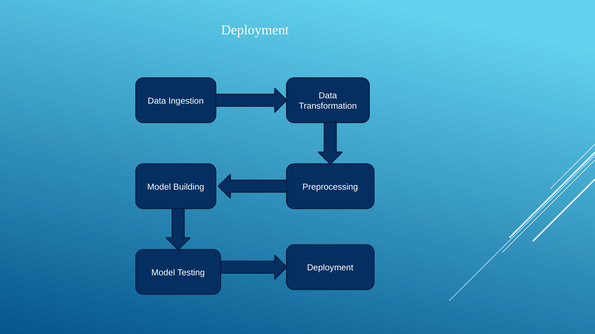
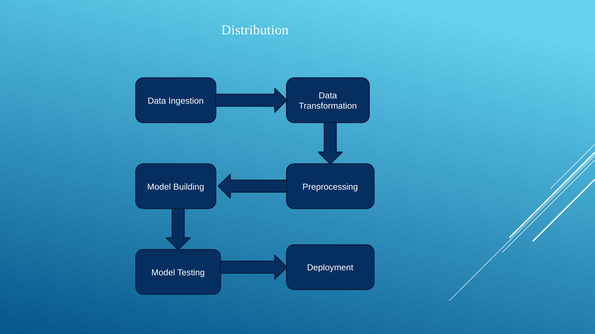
Deployment at (255, 30): Deployment -> Distribution
